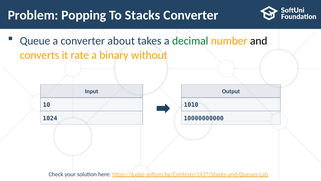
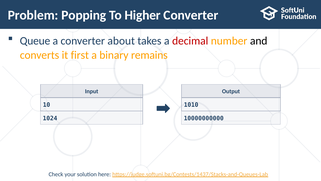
Stacks: Stacks -> Higher
decimal colour: green -> red
rate: rate -> first
without: without -> remains
